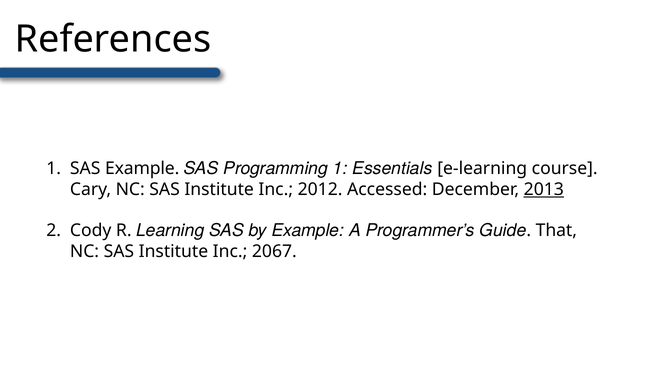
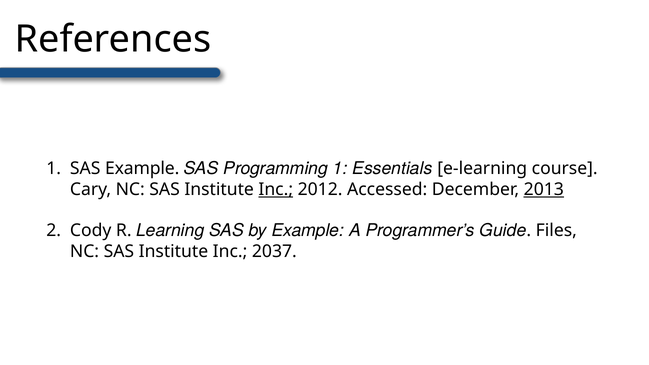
Inc at (276, 189) underline: none -> present
That: That -> Files
2067: 2067 -> 2037
